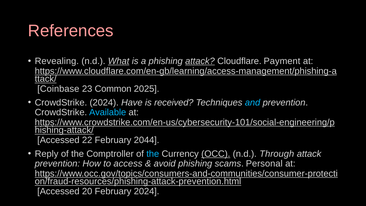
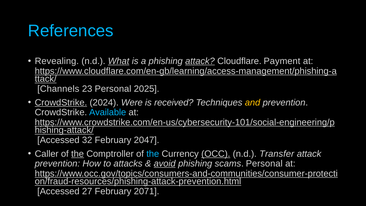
References colour: pink -> light blue
Coinbase: Coinbase -> Channels
23 Common: Common -> Personal
CrowdStrike at (61, 102) underline: none -> present
Have: Have -> Were
and colour: light blue -> yellow
22: 22 -> 32
2044: 2044 -> 2047
Reply: Reply -> Caller
the at (78, 154) underline: none -> present
Through: Through -> Transfer
access: access -> attacks
avoid underline: none -> present
20: 20 -> 27
February 2024: 2024 -> 2071
